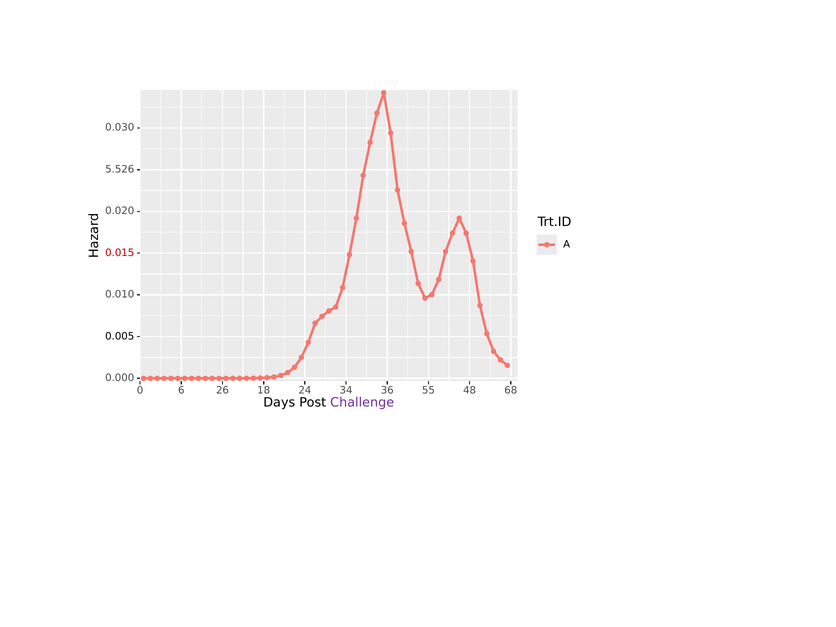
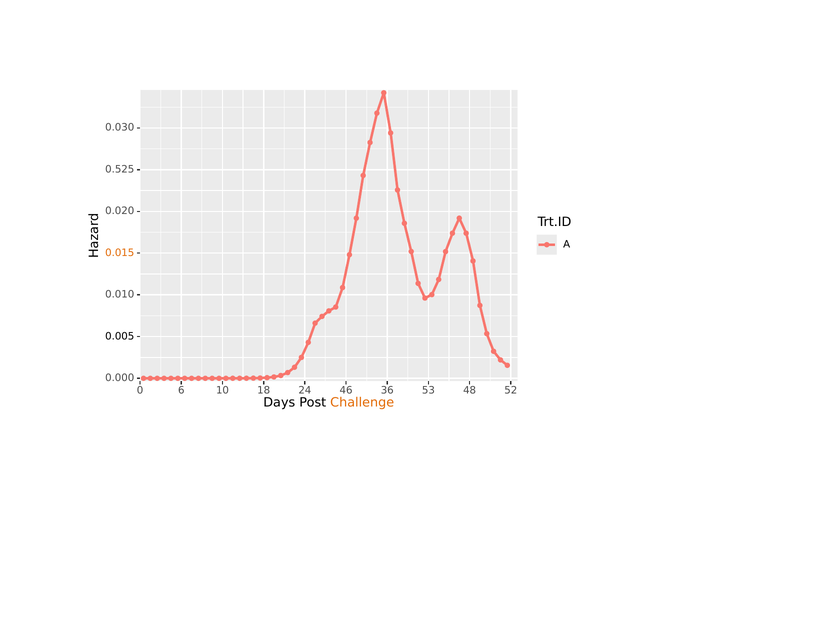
5.526: 5.526 -> 0.525
0.015 colour: red -> orange
26: 26 -> 10
34: 34 -> 46
55: 55 -> 53
68: 68 -> 52
Challenge colour: purple -> orange
